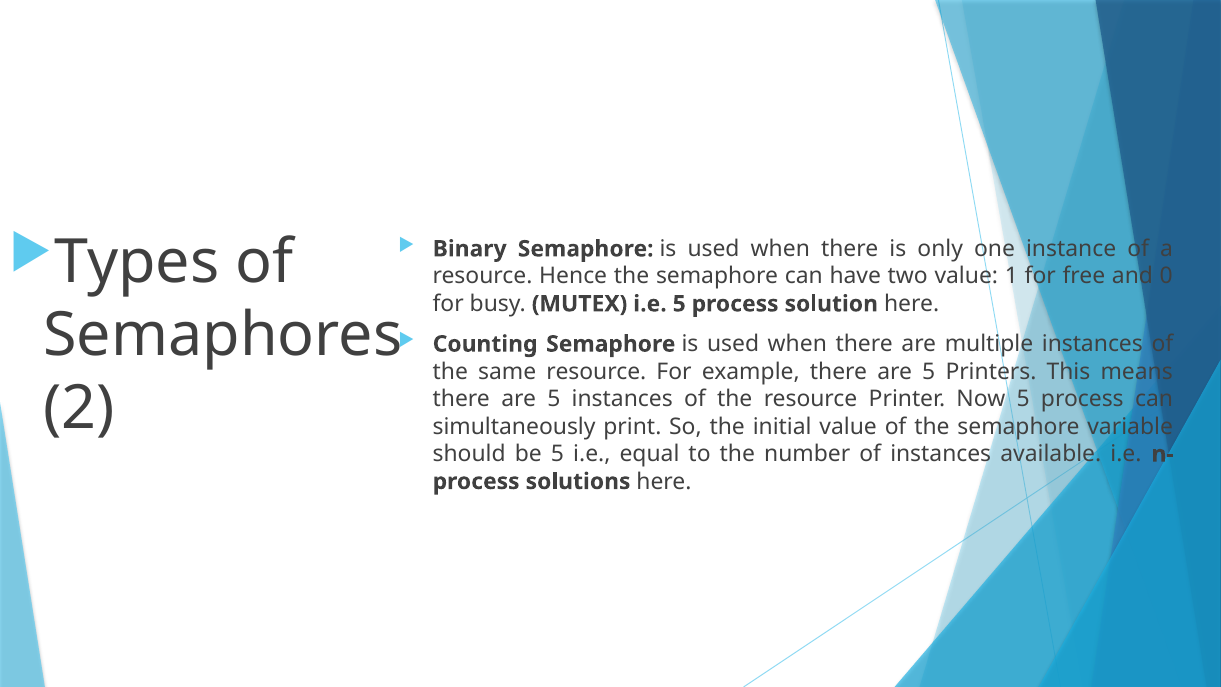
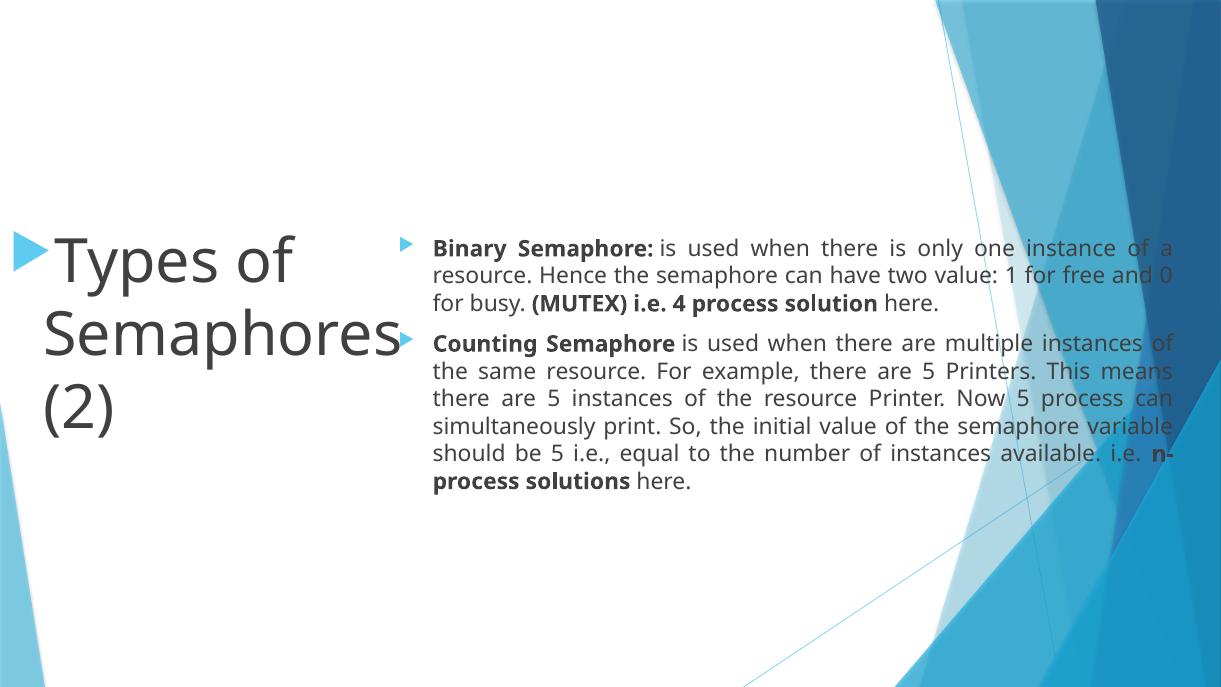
i.e 5: 5 -> 4
